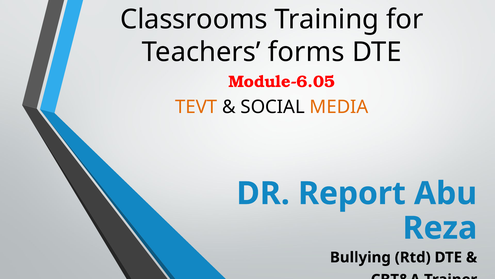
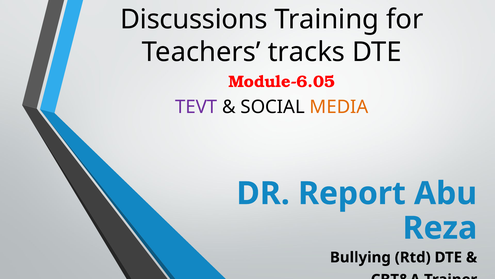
Classrooms: Classrooms -> Discussions
forms: forms -> tracks
TEVT colour: orange -> purple
